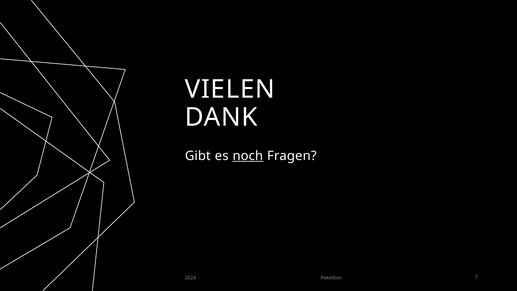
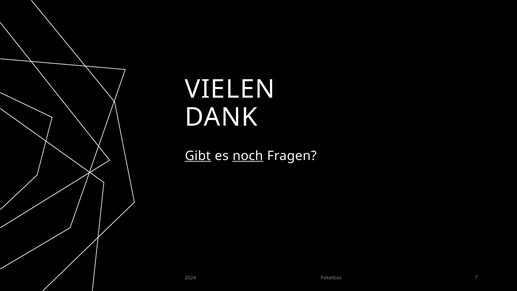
Gibt underline: none -> present
